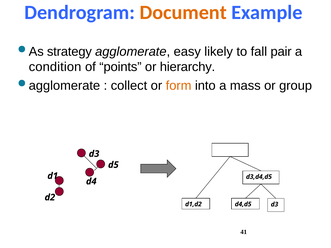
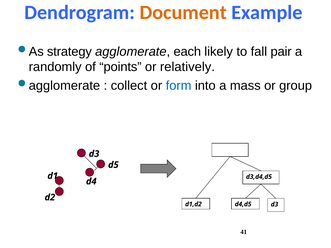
easy: easy -> each
condition: condition -> randomly
hierarchy: hierarchy -> relatively
form colour: orange -> blue
